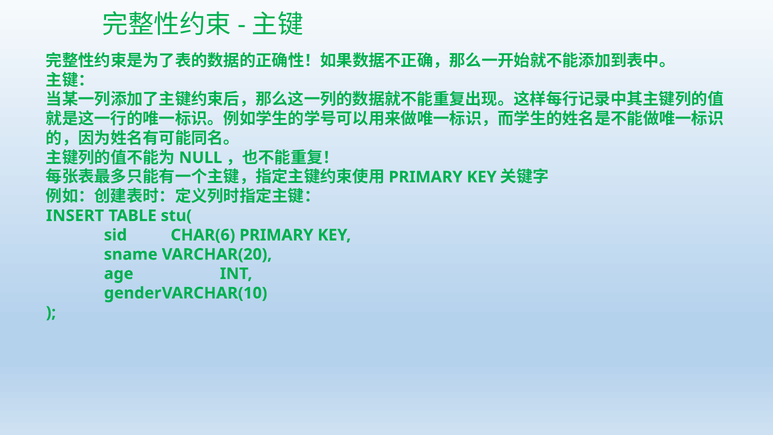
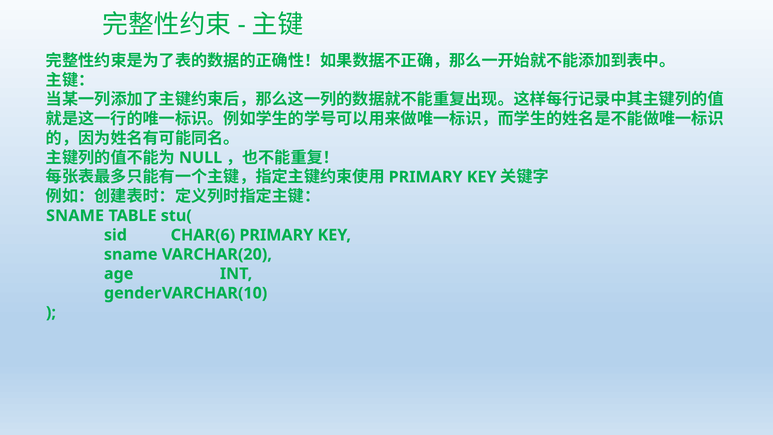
INSERT at (75, 216): INSERT -> SNAME
